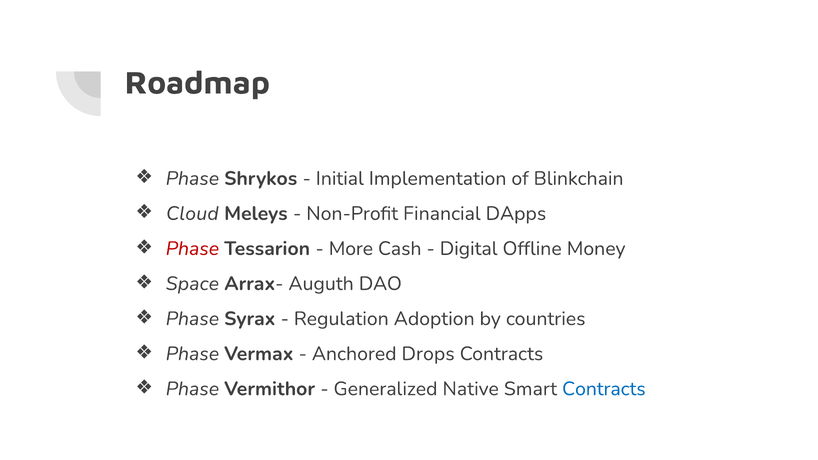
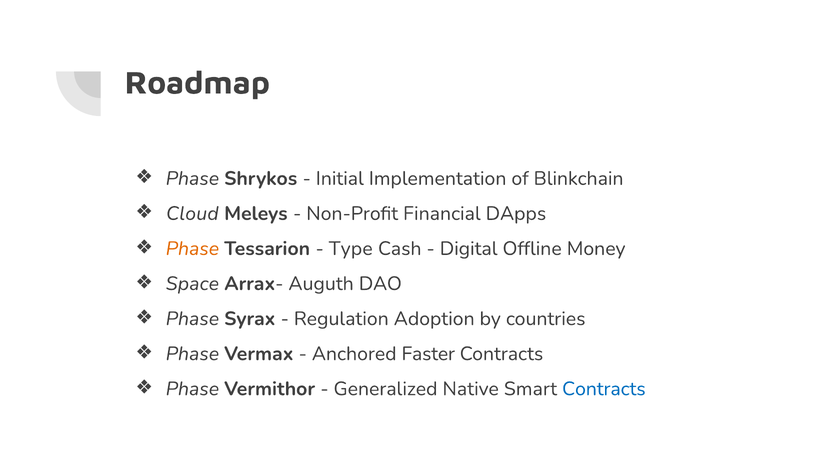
Phase at (192, 249) colour: red -> orange
More: More -> Type
Drops: Drops -> Faster
